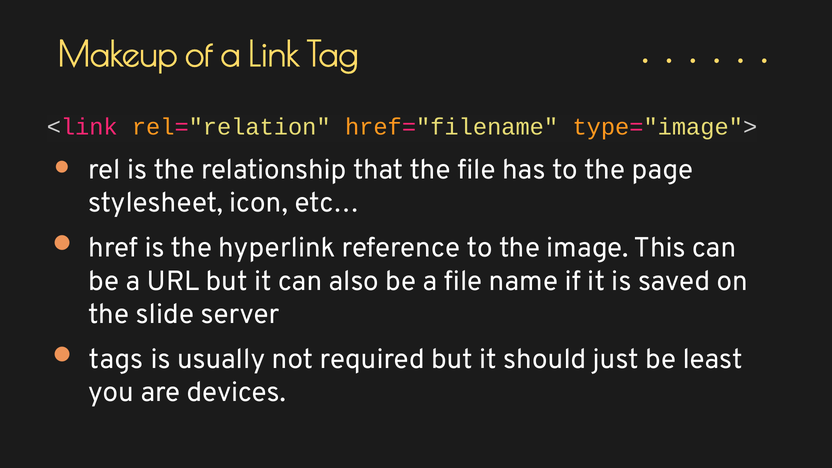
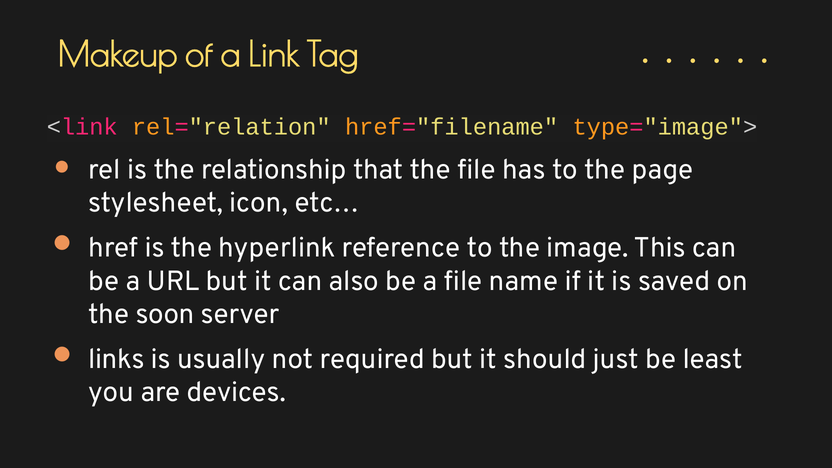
slide: slide -> soon
tags: tags -> links
